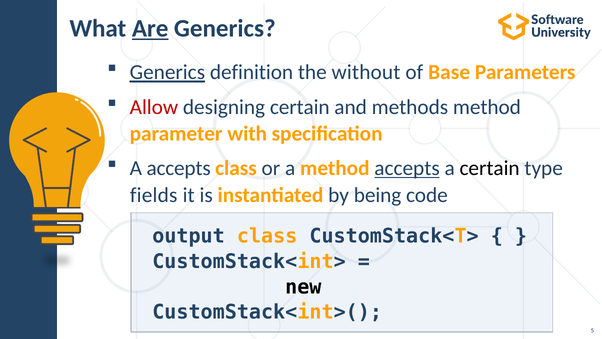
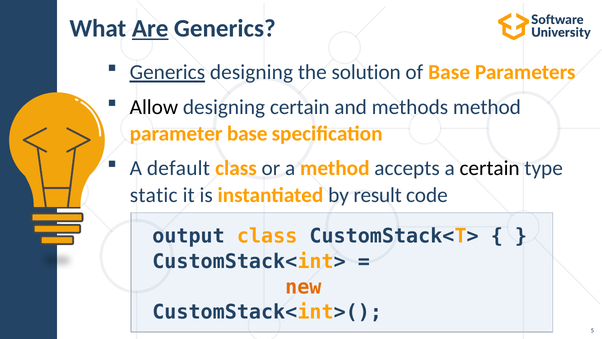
definition at (252, 72): definition -> designing
without: without -> solution
Allow colour: red -> black
parameter with: with -> base
A accepts: accepts -> default
accepts at (407, 168) underline: present -> none
fields: fields -> static
being: being -> result
new colour: black -> orange
